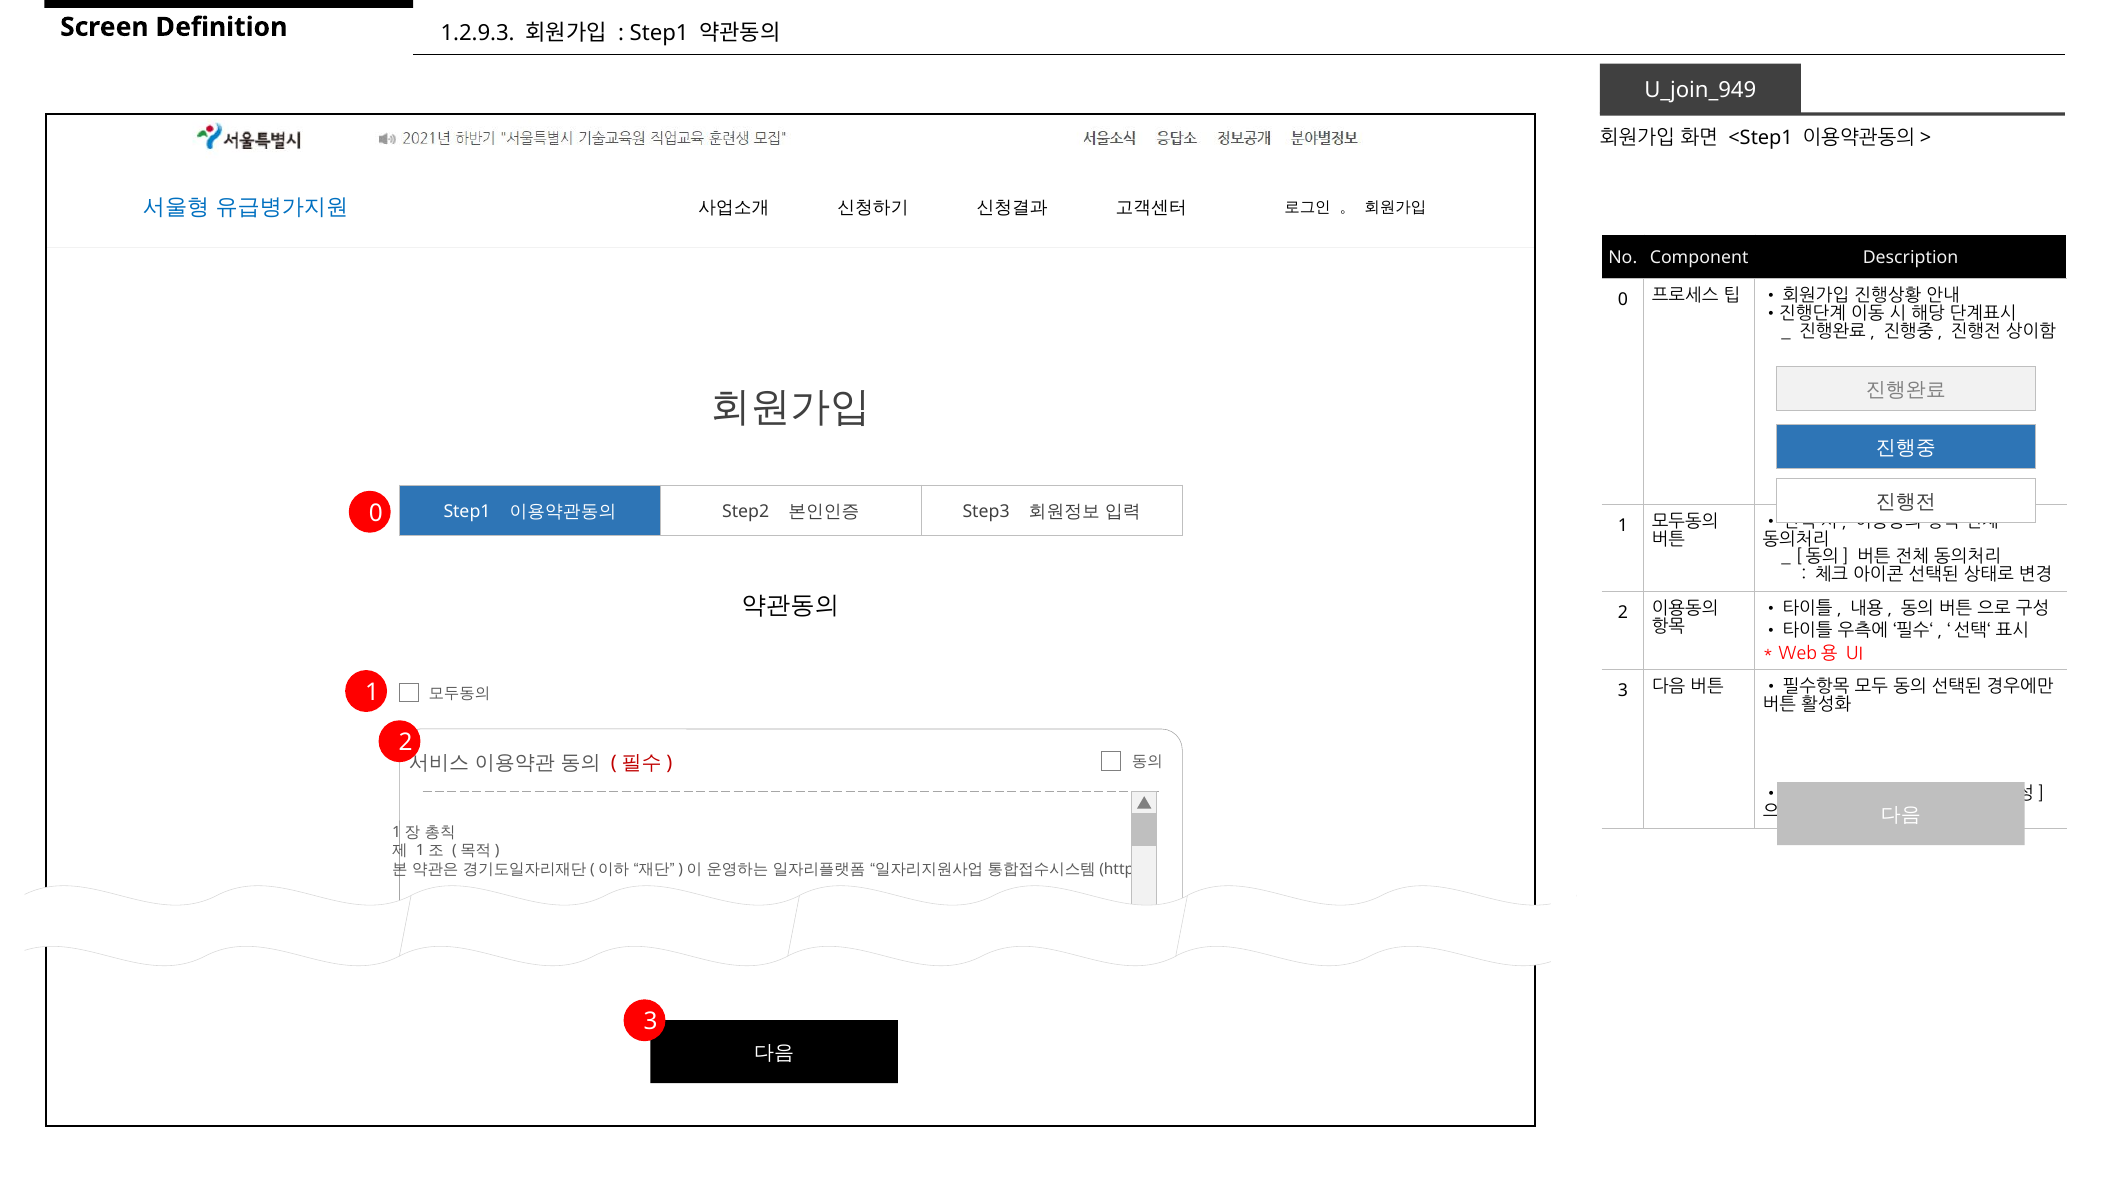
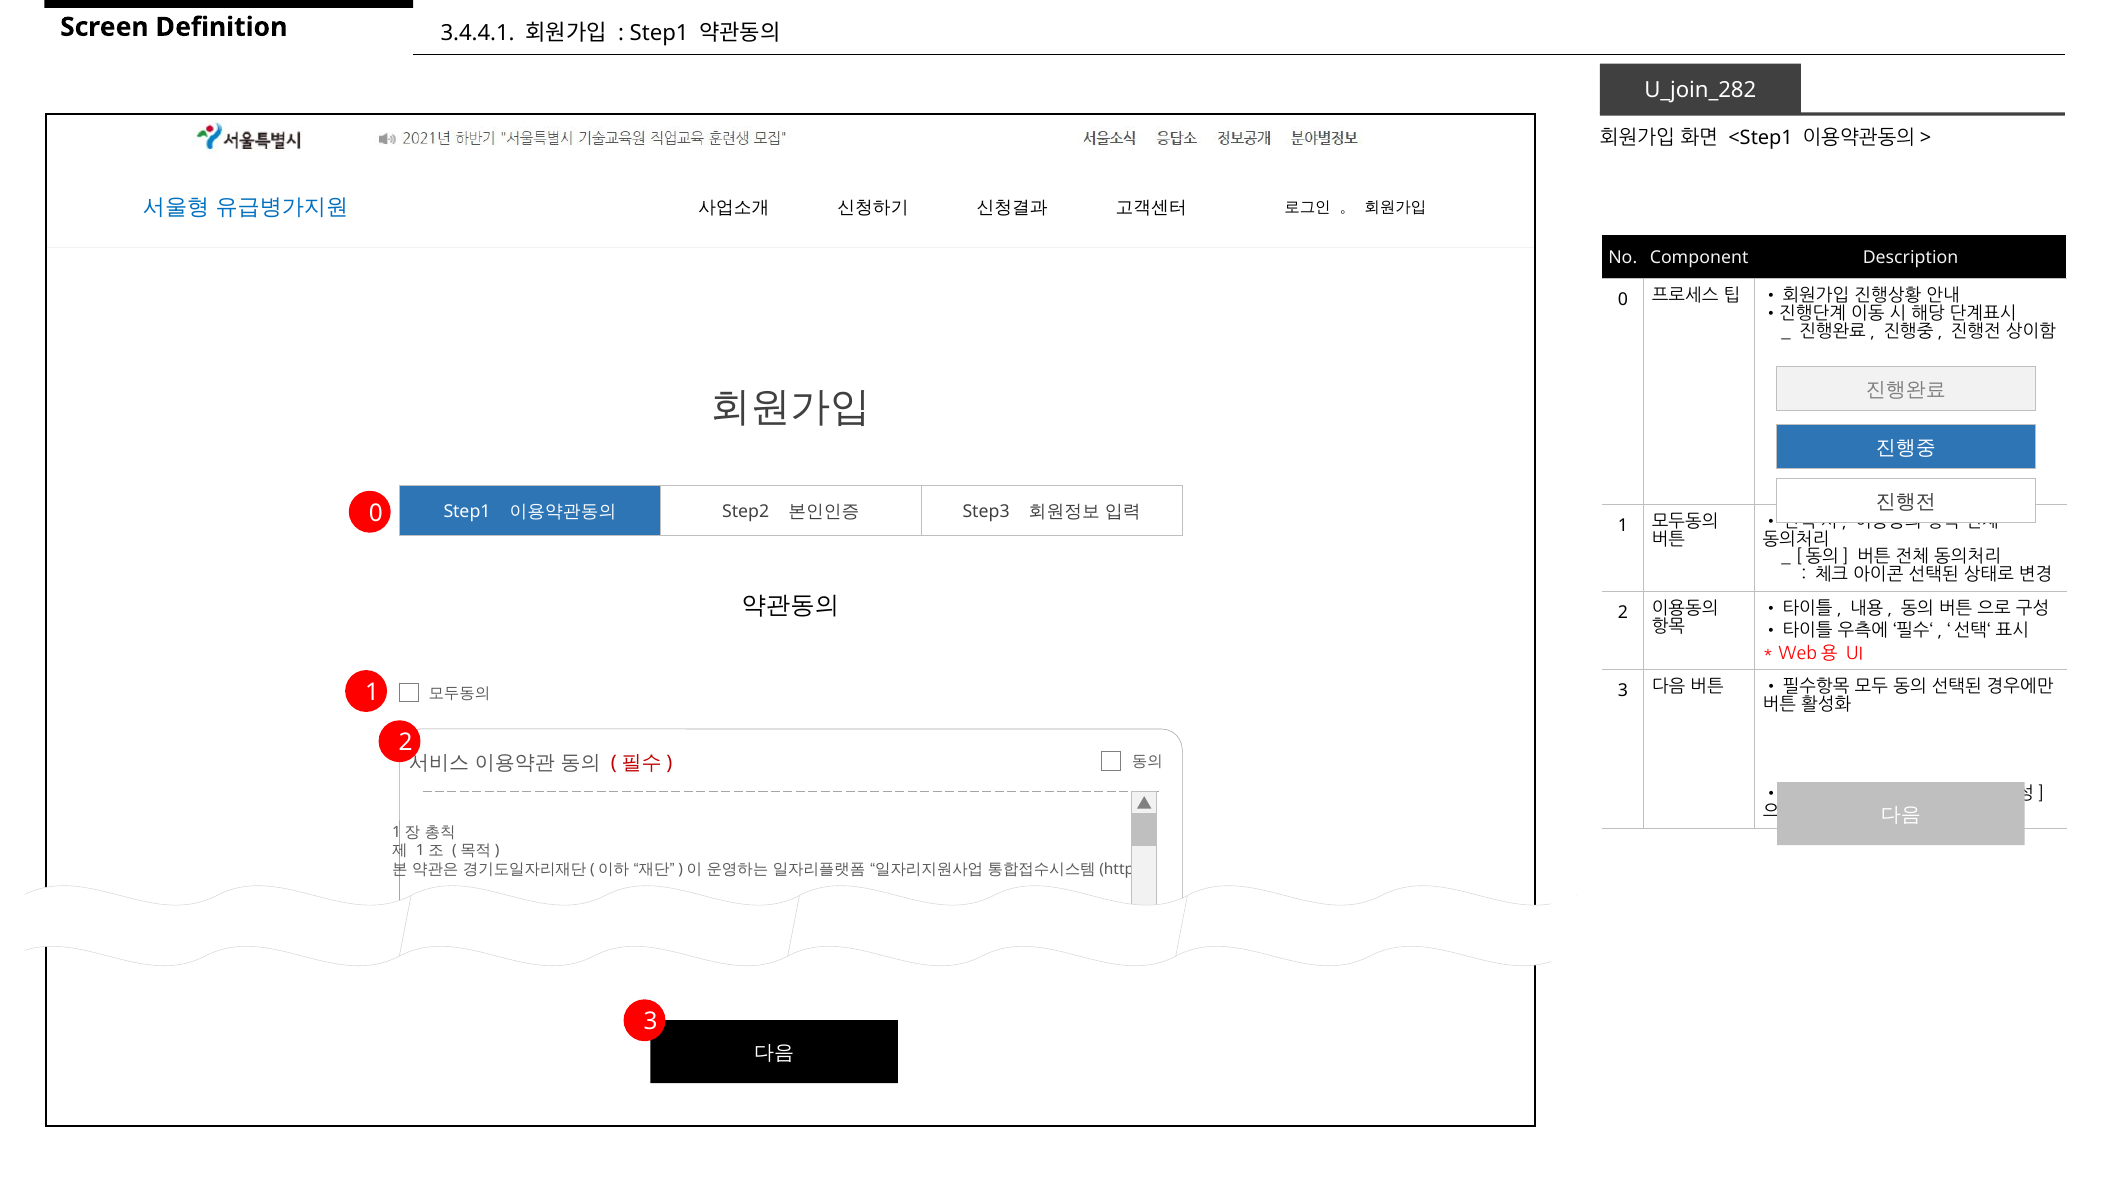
1.2.9.3: 1.2.9.3 -> 3.4.4.1
U_join_949: U_join_949 -> U_join_282
